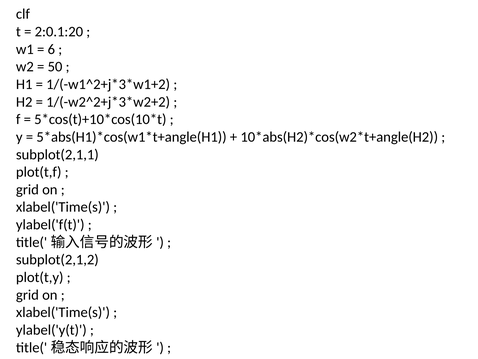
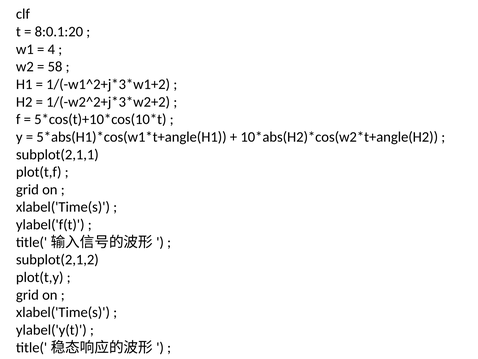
2:0.1:20: 2:0.1:20 -> 8:0.1:20
6: 6 -> 4
50: 50 -> 58
